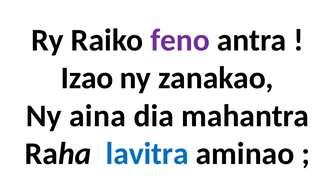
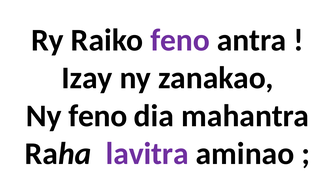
Izao: Izao -> Izay
Ny aina: aina -> feno
lavitra colour: blue -> purple
